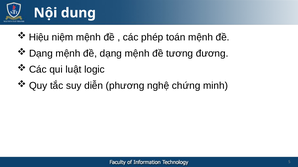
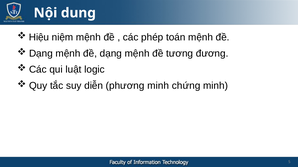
phương nghệ: nghệ -> minh
